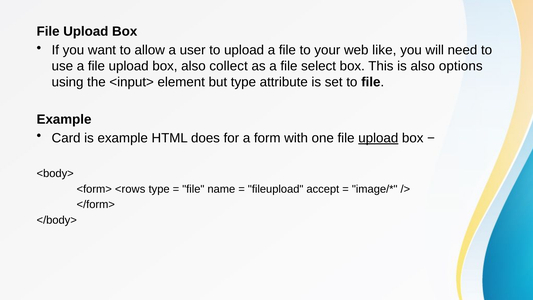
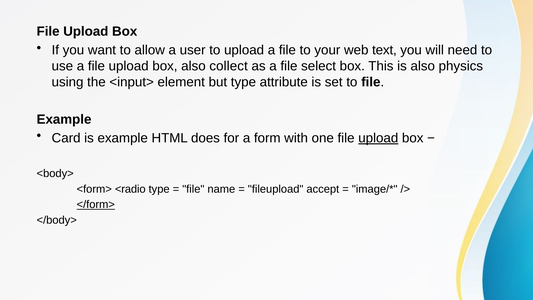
like: like -> text
options: options -> physics
<rows: <rows -> <radio
</form> underline: none -> present
